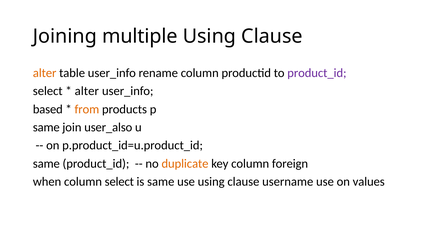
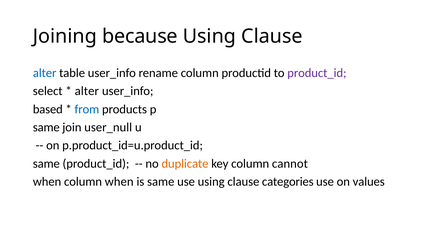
multiple: multiple -> because
alter at (45, 73) colour: orange -> blue
from colour: orange -> blue
user_also: user_also -> user_null
foreign: foreign -> cannot
column select: select -> when
username: username -> categories
